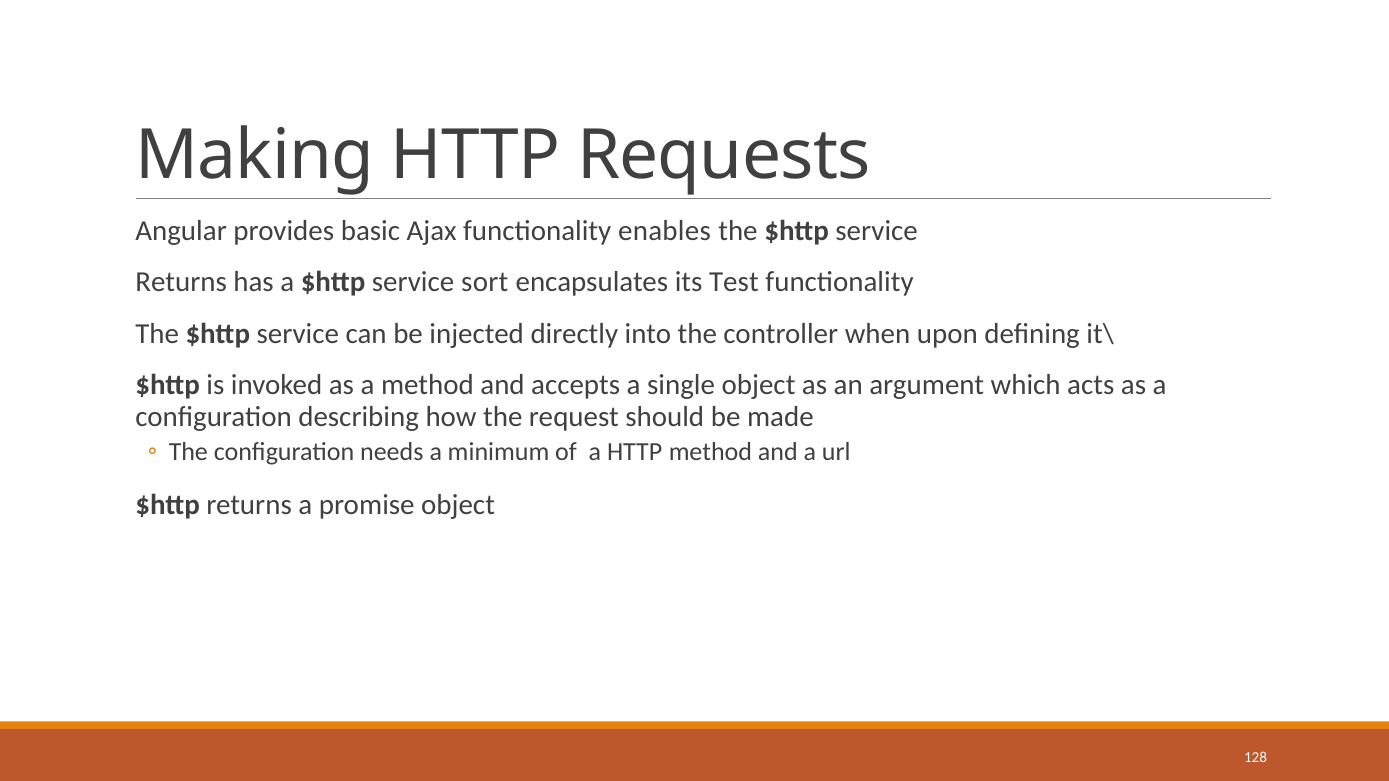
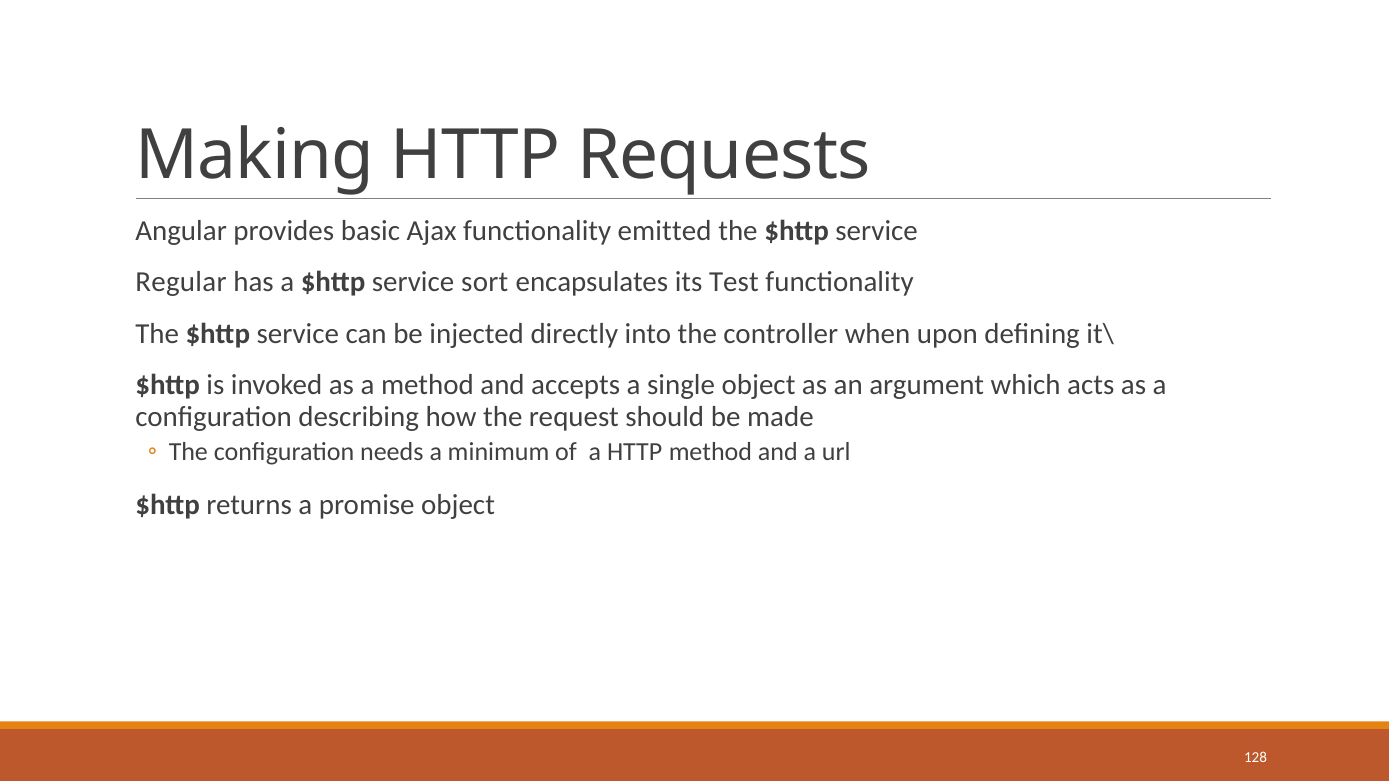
enables: enables -> emitted
Returns at (181, 282): Returns -> Regular
